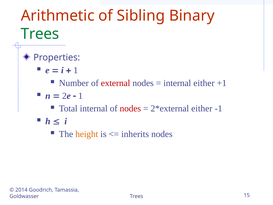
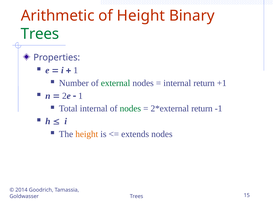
of Sibling: Sibling -> Height
external colour: red -> green
internal either: either -> return
nodes at (130, 108) colour: red -> green
either at (202, 108): either -> return
inherits: inherits -> extends
